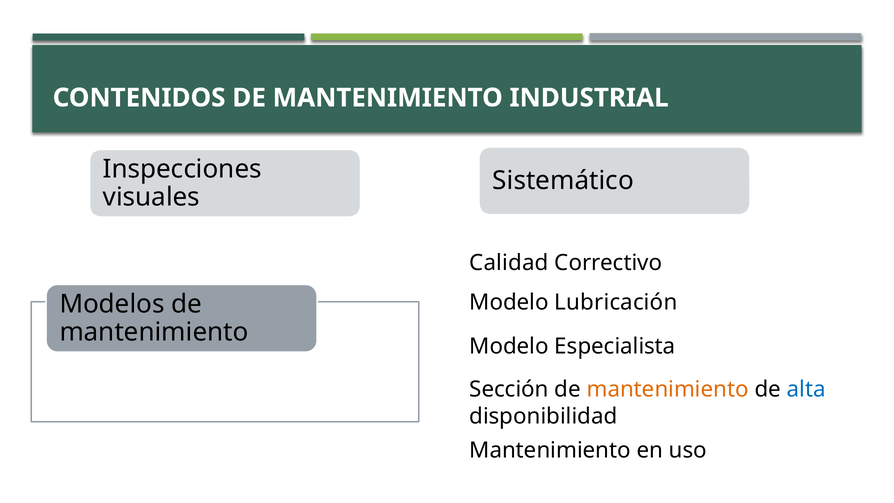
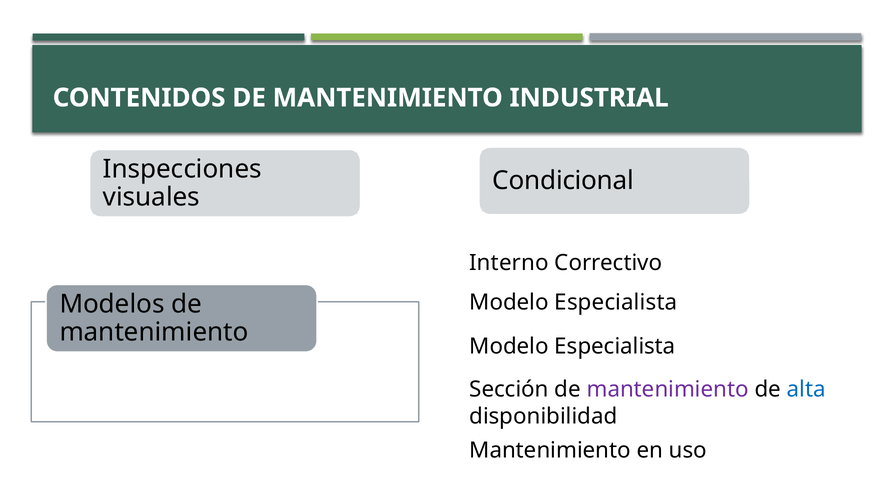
Sistemático: Sistemático -> Condicional
Calidad: Calidad -> Interno
Lubricación at (616, 302): Lubricación -> Especialista
mantenimiento at (668, 389) colour: orange -> purple
